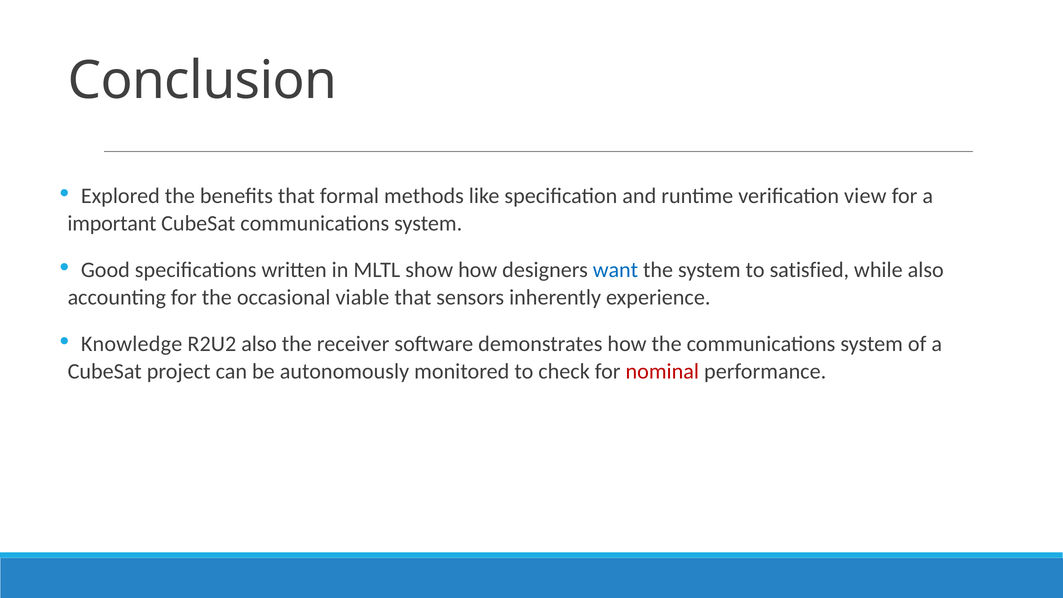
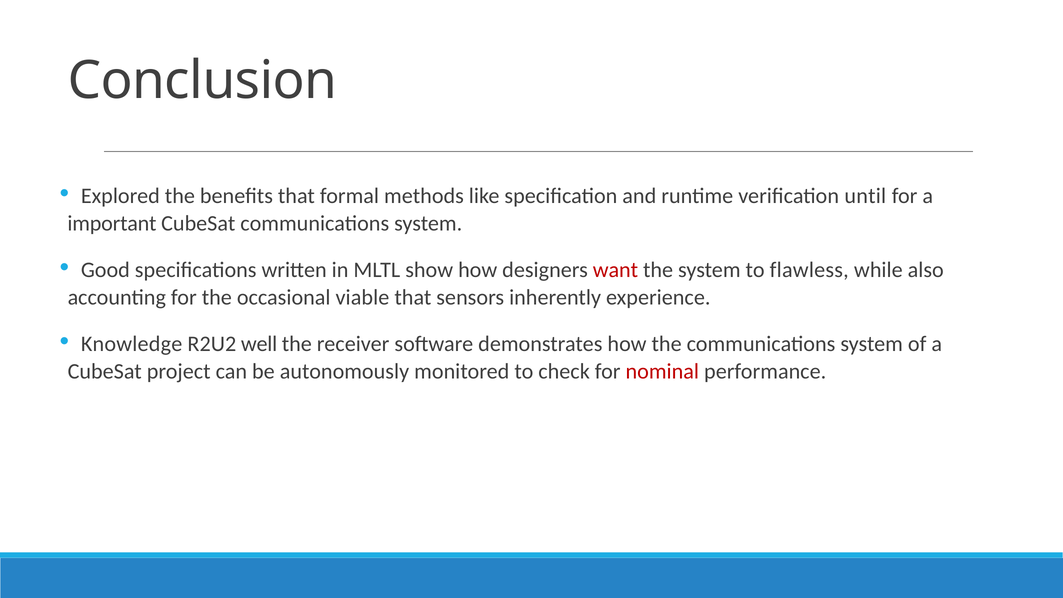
view: view -> until
want colour: blue -> red
satisfied: satisfied -> flawless
R2U2 also: also -> well
